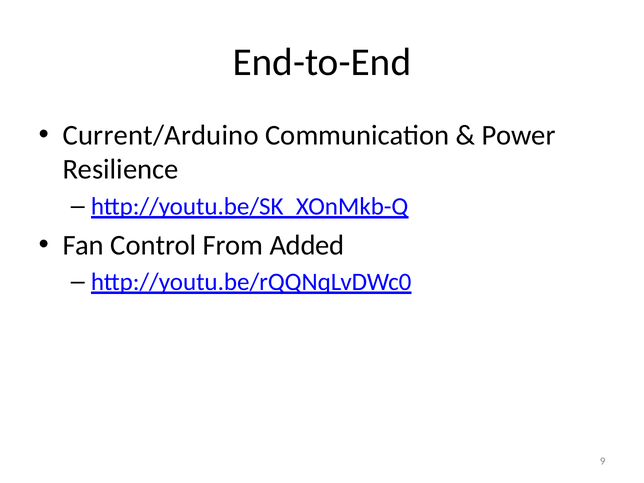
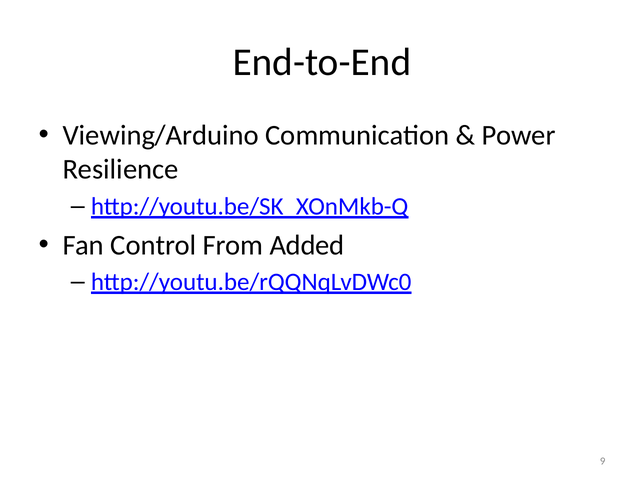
Current/Arduino: Current/Arduino -> Viewing/Arduino
